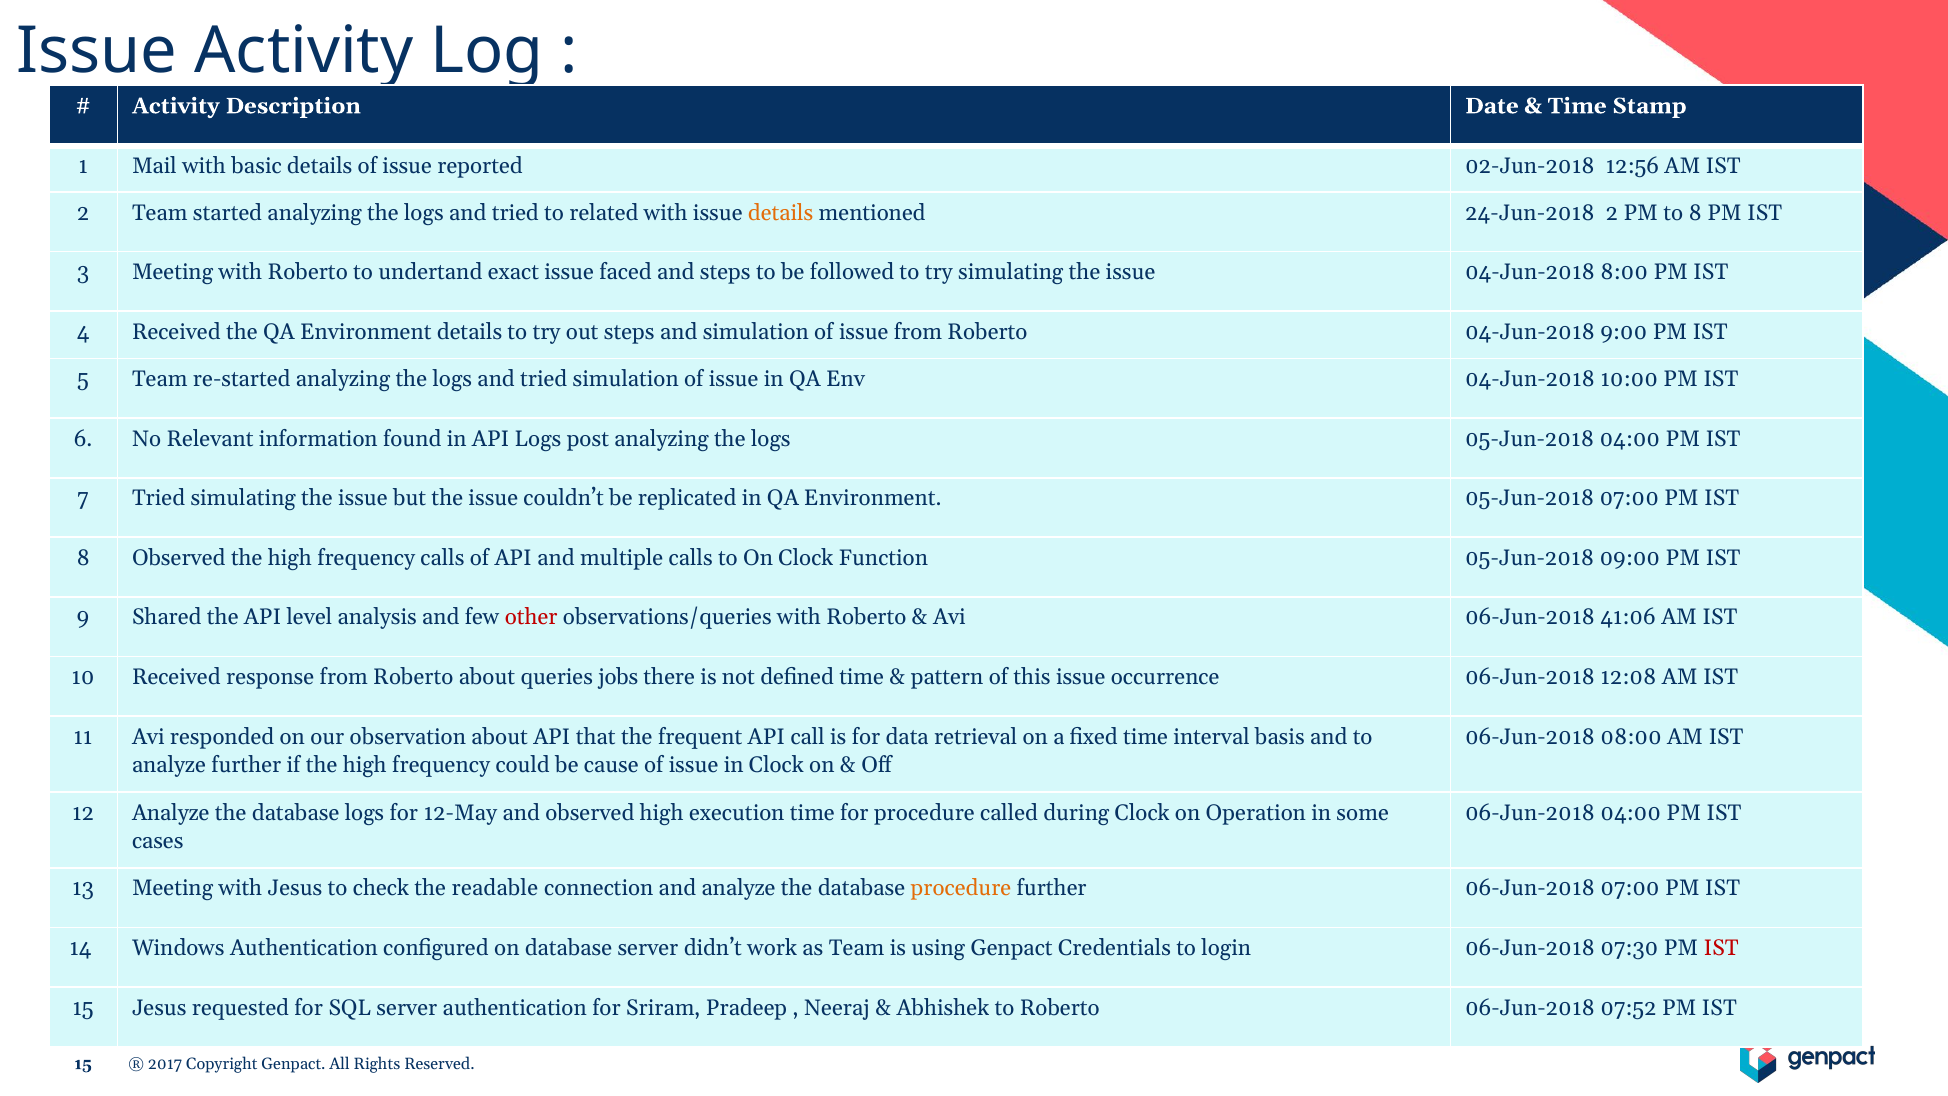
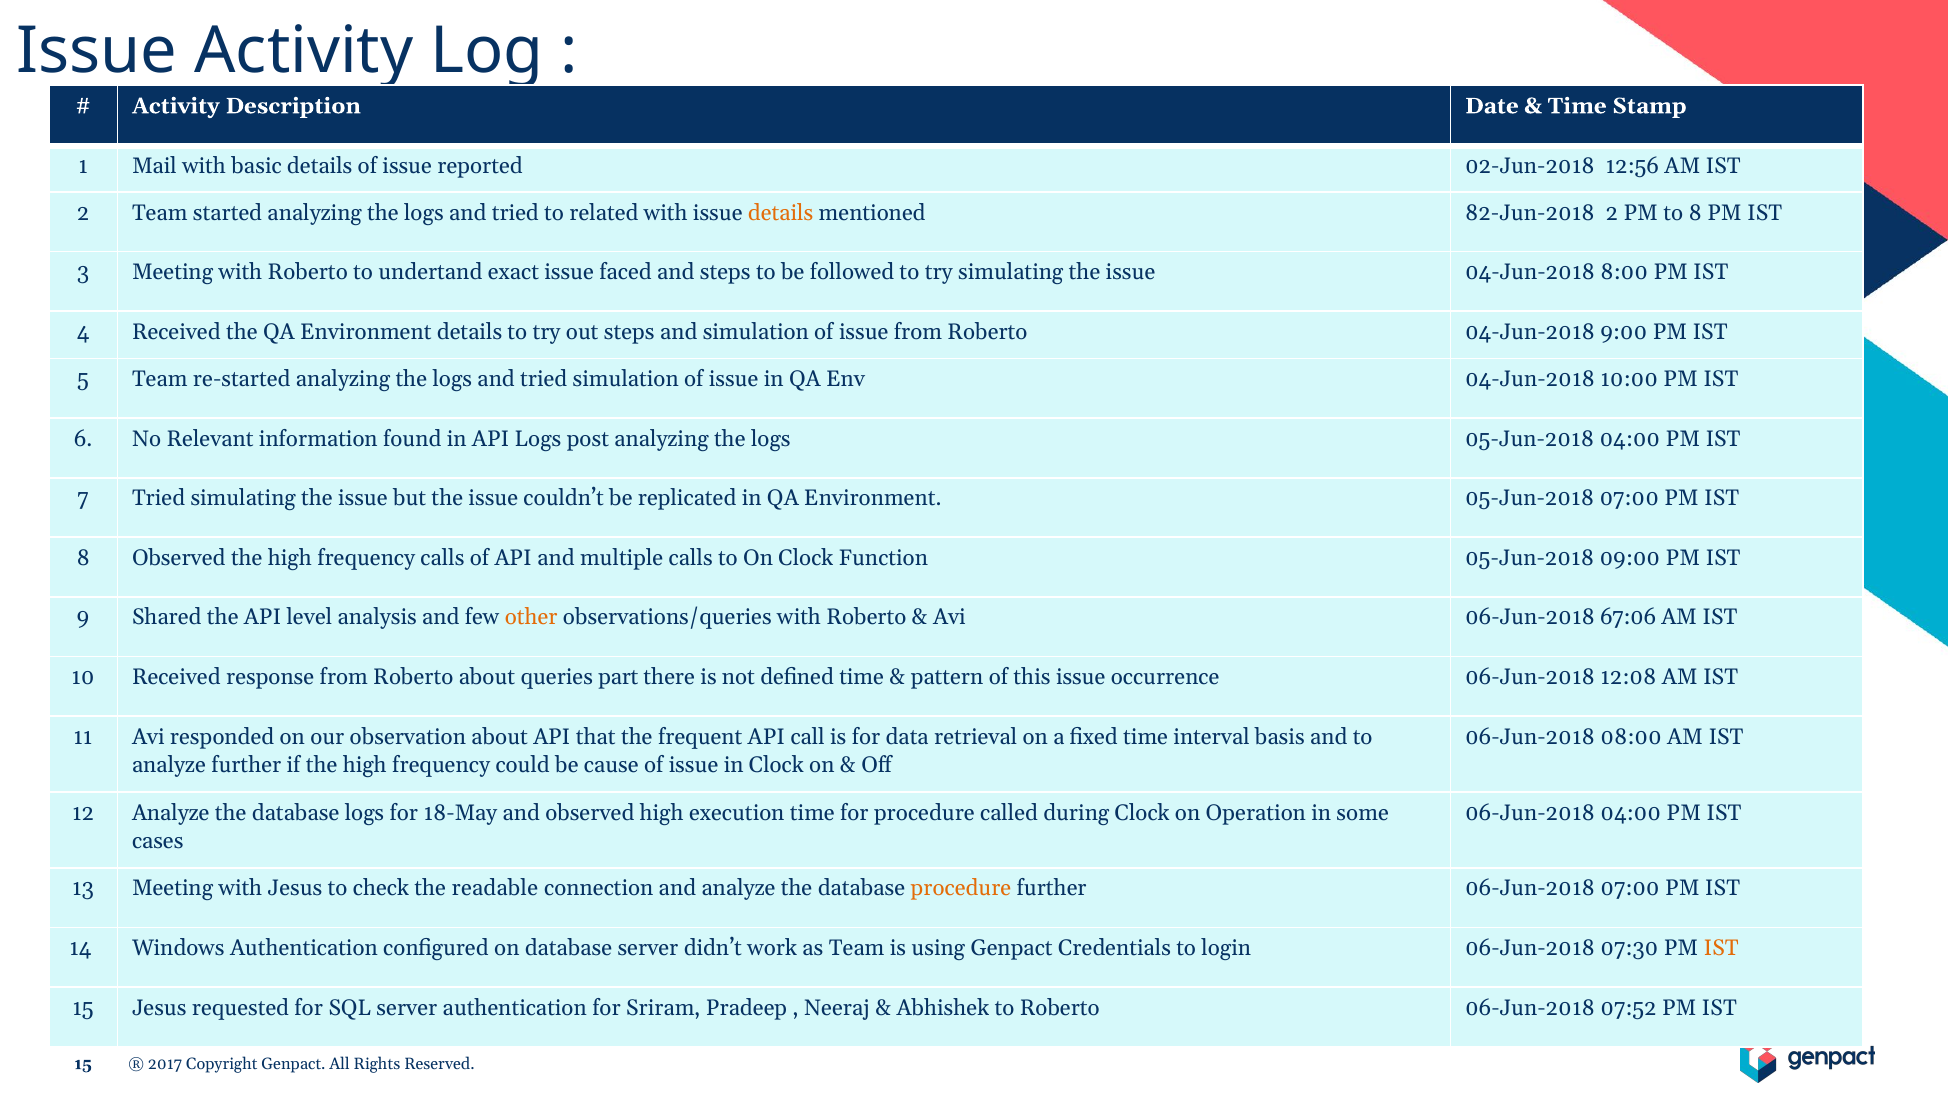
24-Jun-2018: 24-Jun-2018 -> 82-Jun-2018
other colour: red -> orange
41:06: 41:06 -> 67:06
jobs: jobs -> part
12-May: 12-May -> 18-May
IST at (1721, 948) colour: red -> orange
